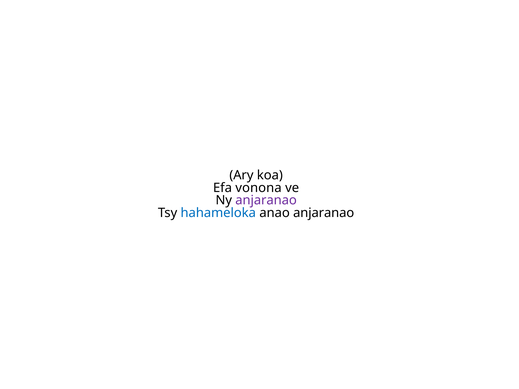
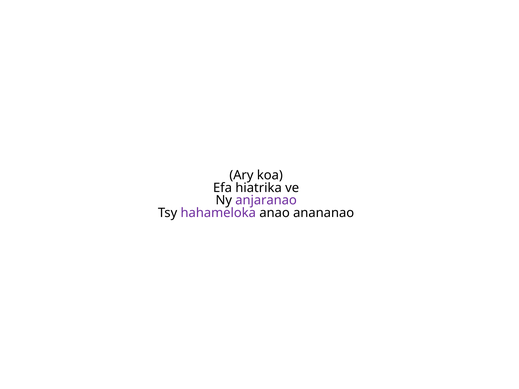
vonona: vonona -> hiatrika
hahameloka colour: blue -> purple
anao anjaranao: anjaranao -> anananao
